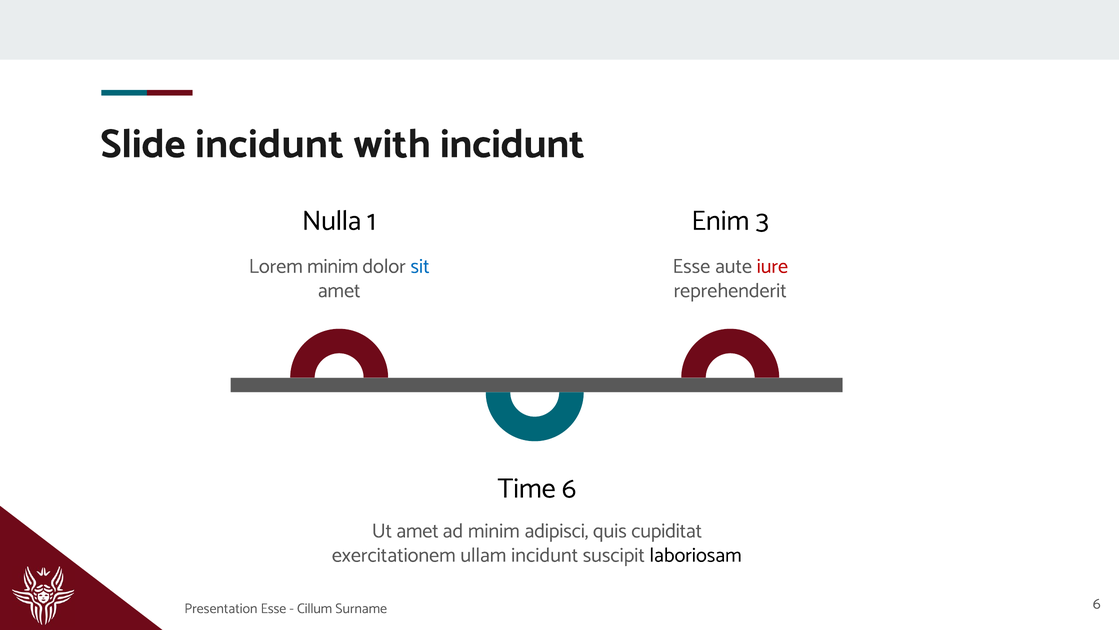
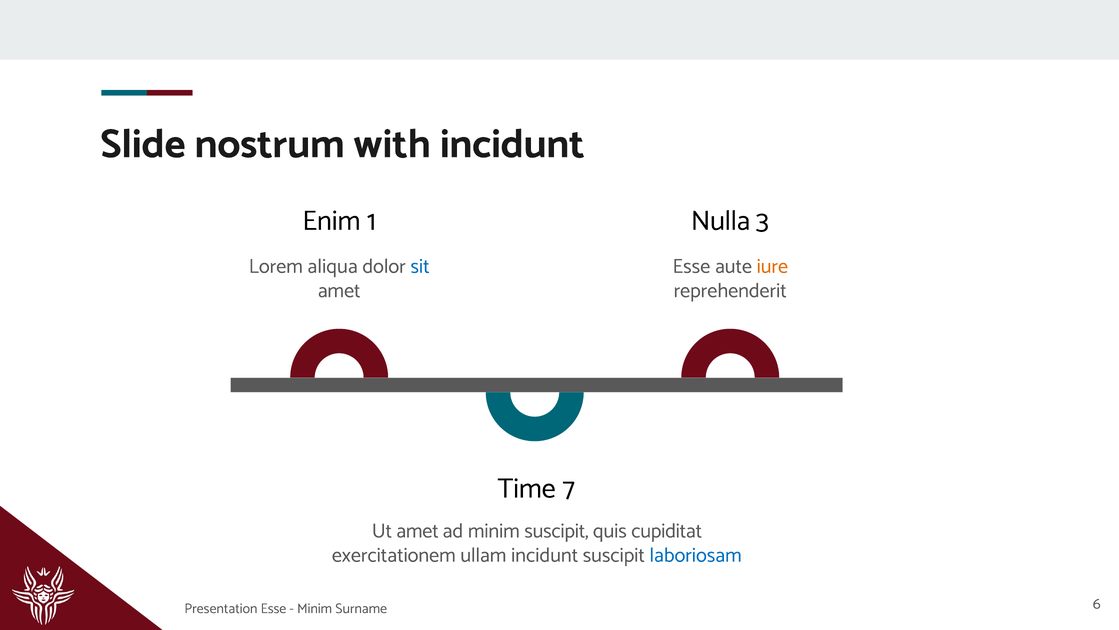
Slide incidunt: incidunt -> nostrum
Nulla: Nulla -> Enim
Enim: Enim -> Nulla
Lorem minim: minim -> aliqua
iure colour: red -> orange
Time 6: 6 -> 7
minim adipisci: adipisci -> suscipit
laboriosam colour: black -> blue
Cillum at (315, 608): Cillum -> Minim
